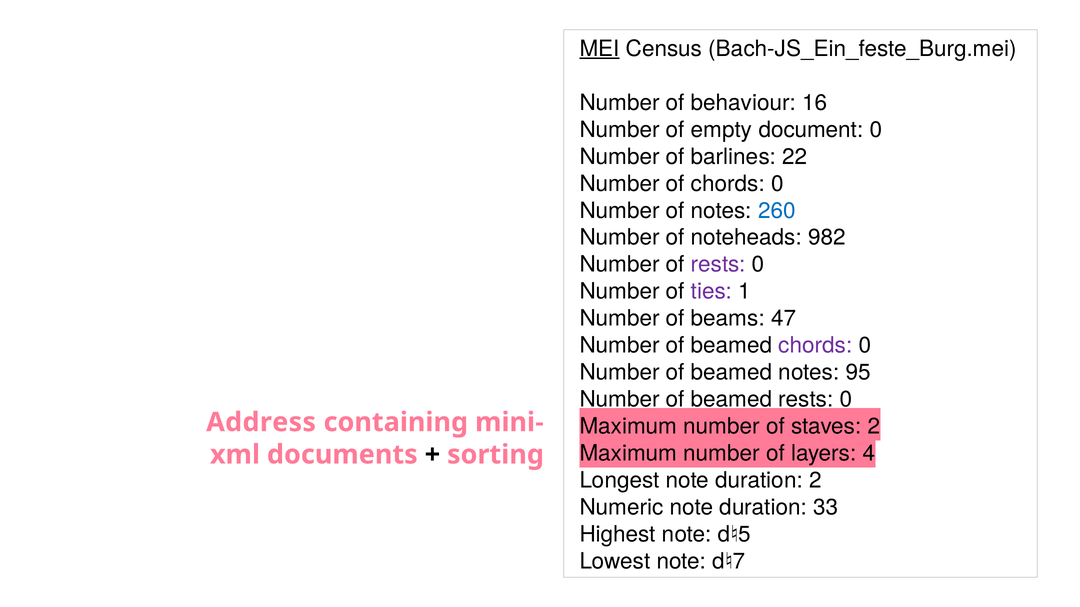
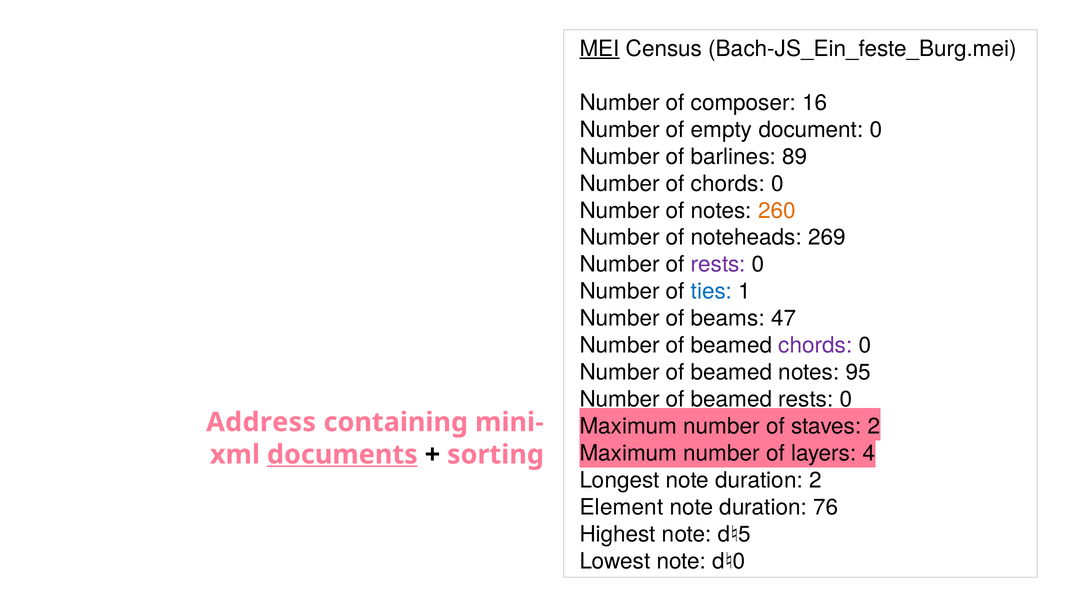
behaviour: behaviour -> composer
22: 22 -> 89
260 colour: blue -> orange
982: 982 -> 269
ties colour: purple -> blue
documents underline: none -> present
Numeric: Numeric -> Element
33: 33 -> 76
7 at (739, 562): 7 -> 0
